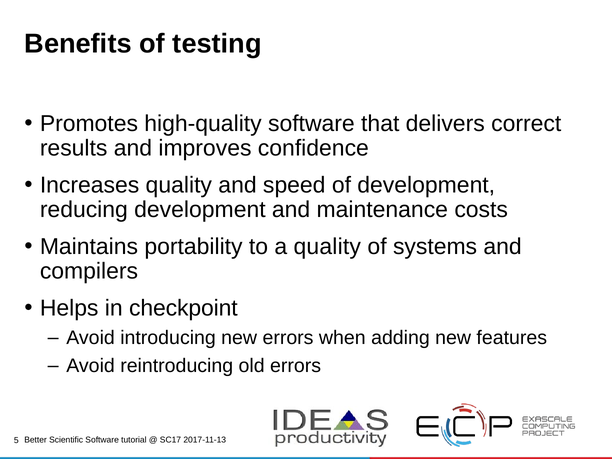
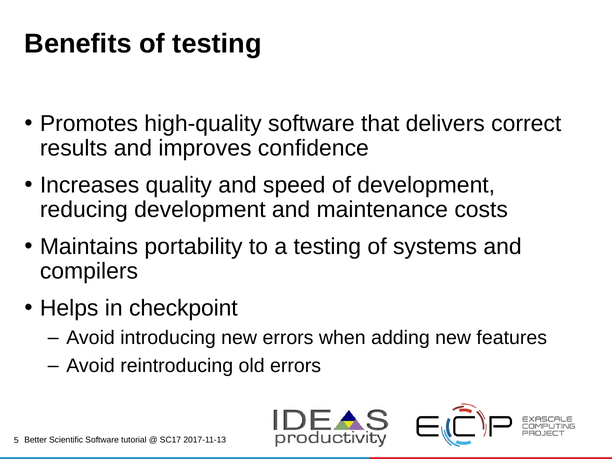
a quality: quality -> testing
